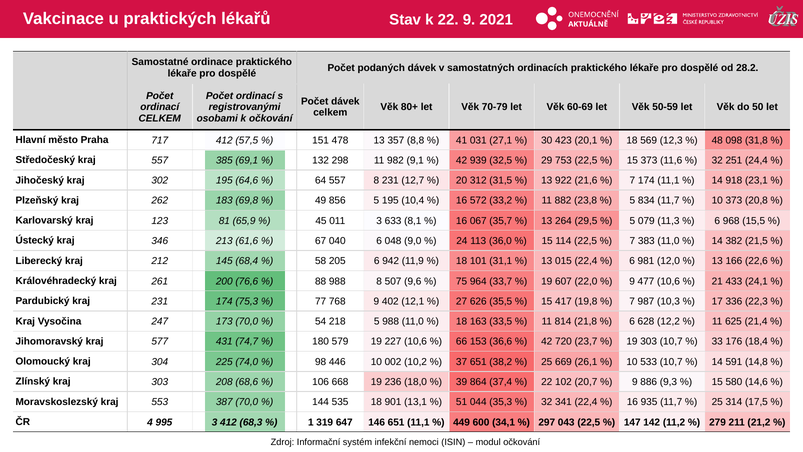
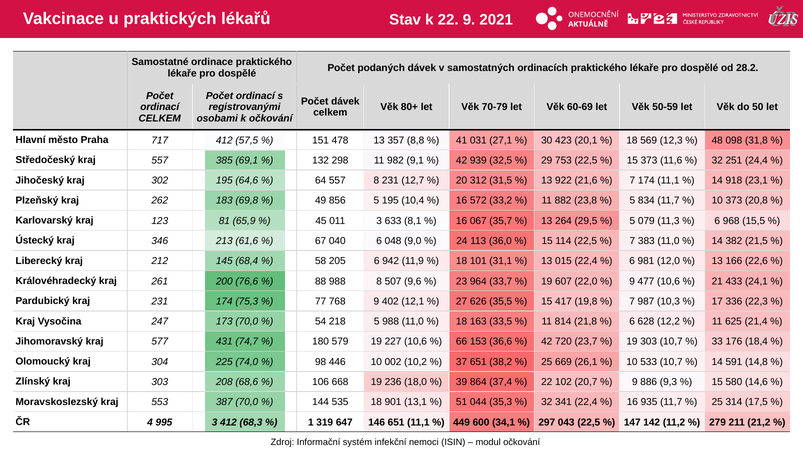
75: 75 -> 23
